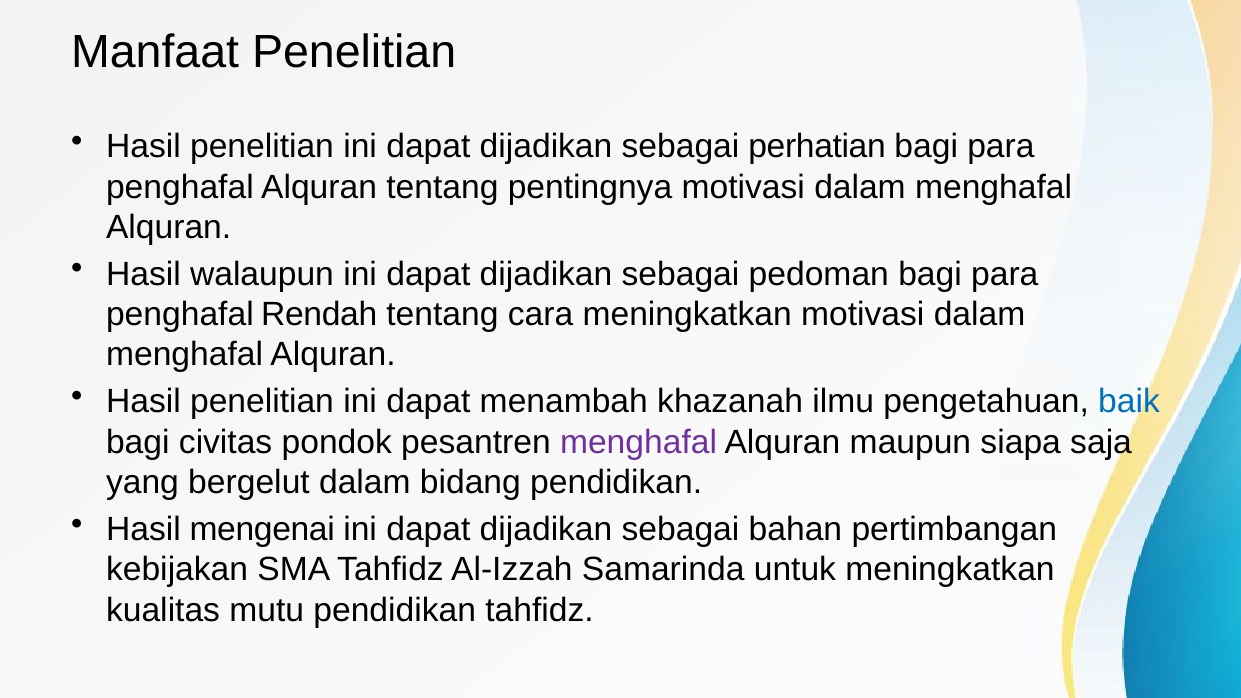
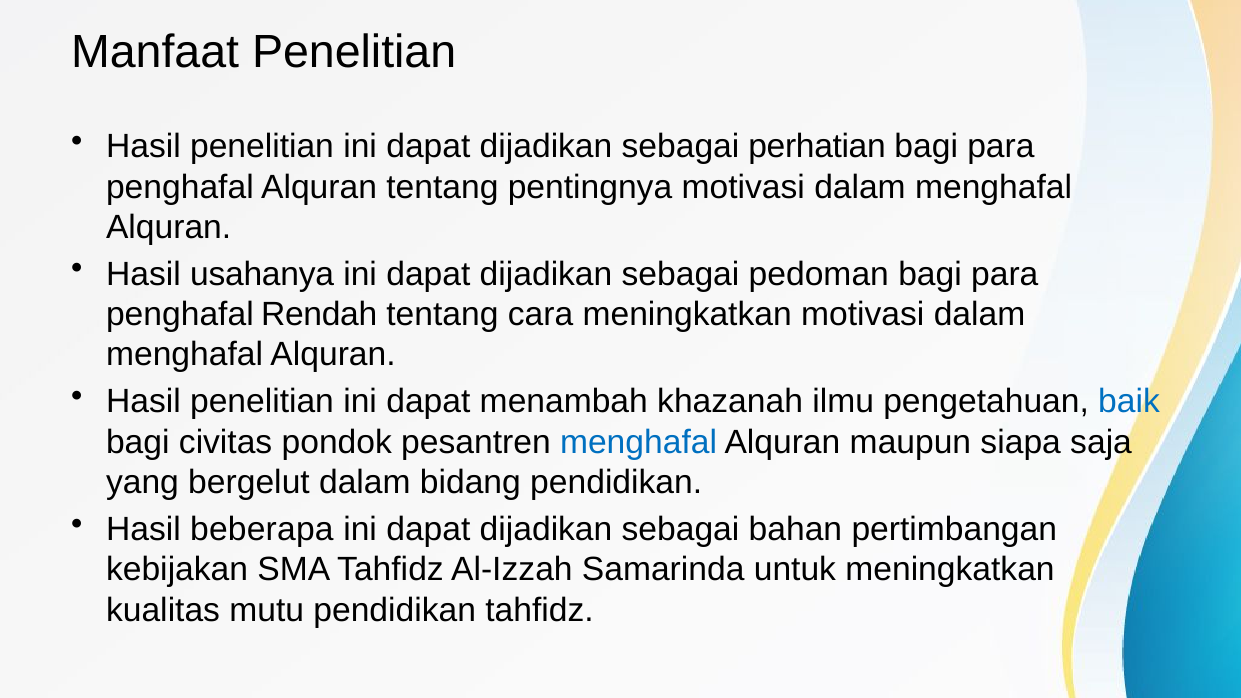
walaupun: walaupun -> usahanya
menghafal at (639, 442) colour: purple -> blue
mengenai: mengenai -> beberapa
